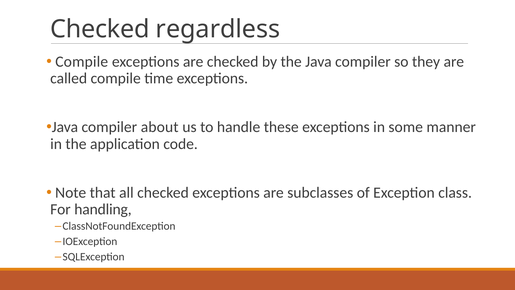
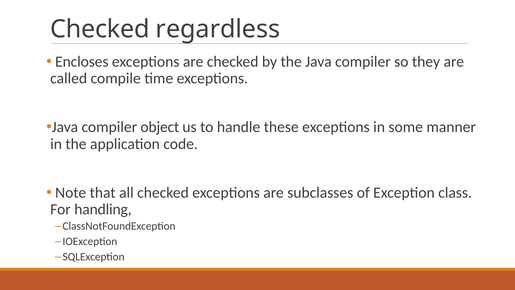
Compile at (82, 62): Compile -> Encloses
about: about -> object
